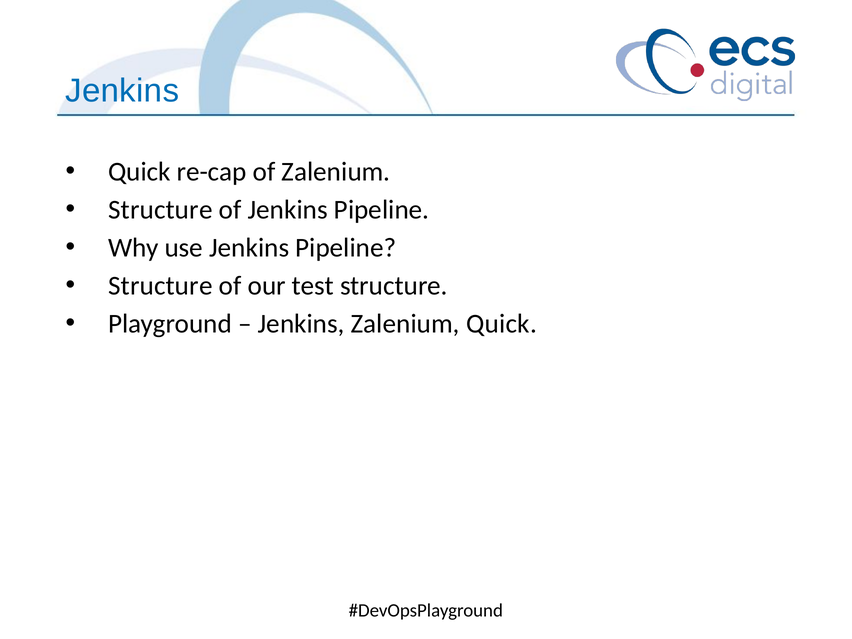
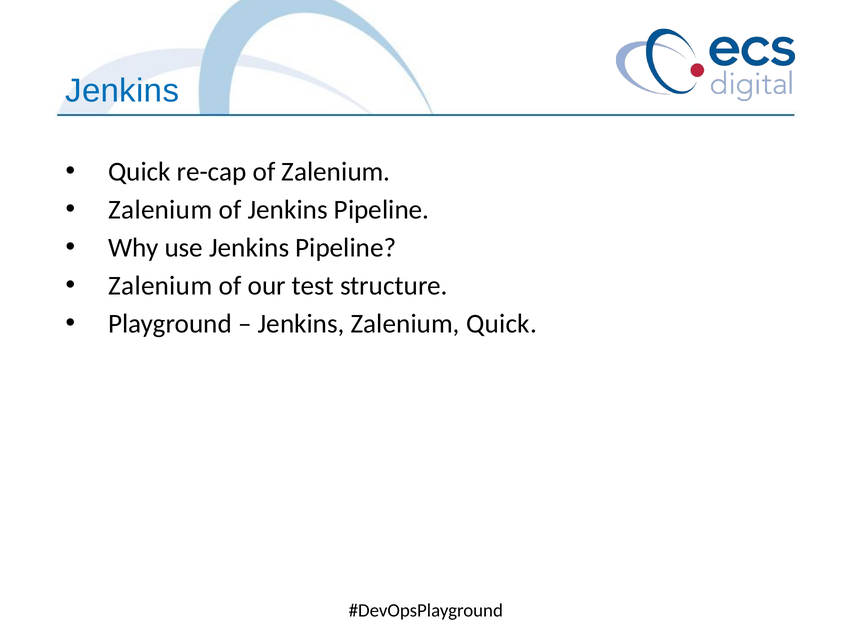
Structure at (160, 210): Structure -> Zalenium
Structure at (160, 286): Structure -> Zalenium
